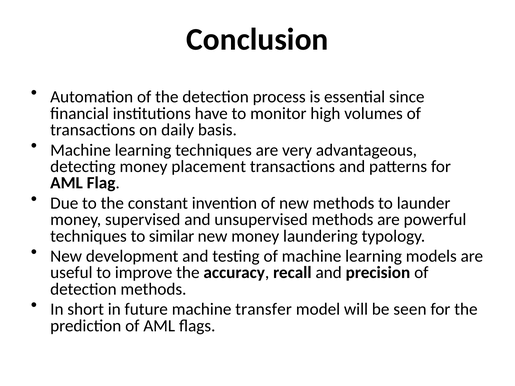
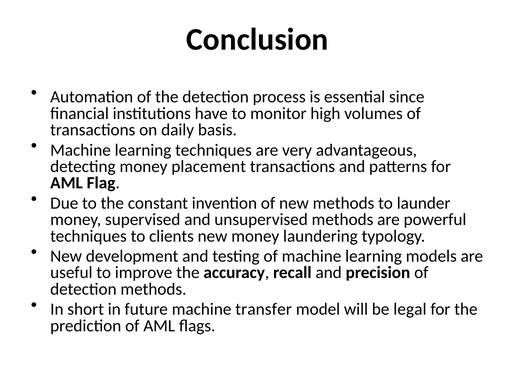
similar: similar -> clients
seen: seen -> legal
